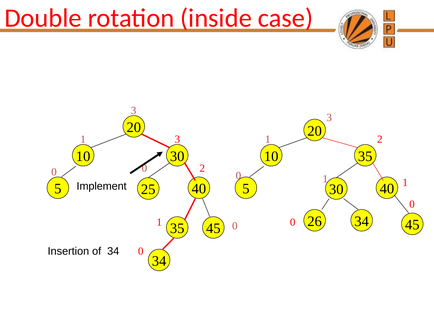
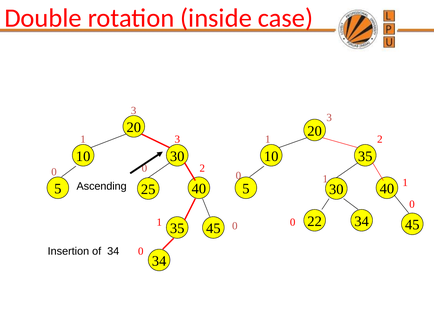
Implement: Implement -> Ascending
26: 26 -> 22
